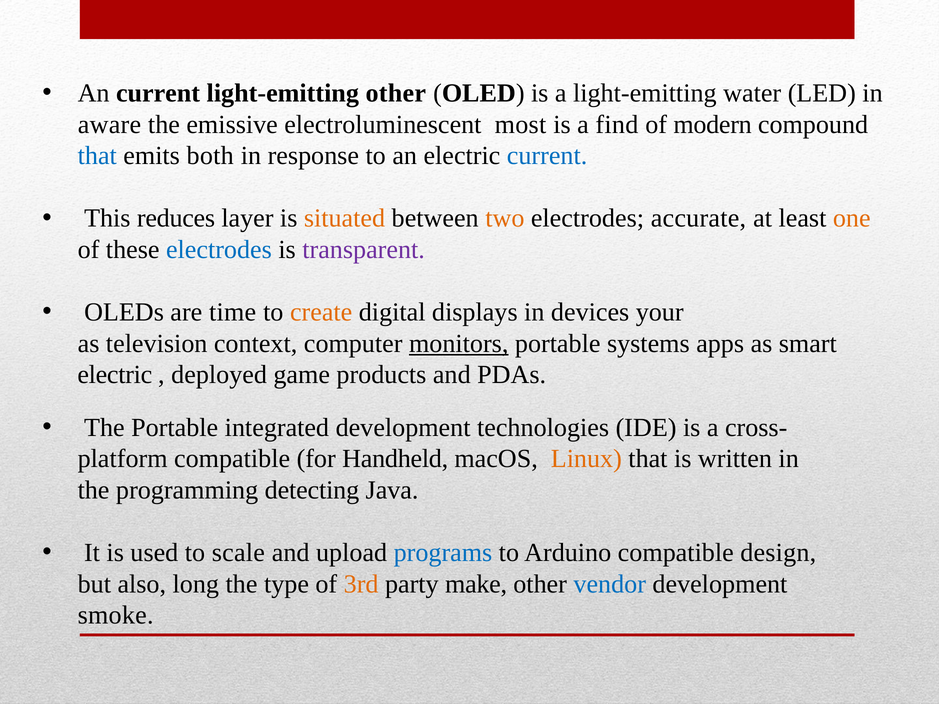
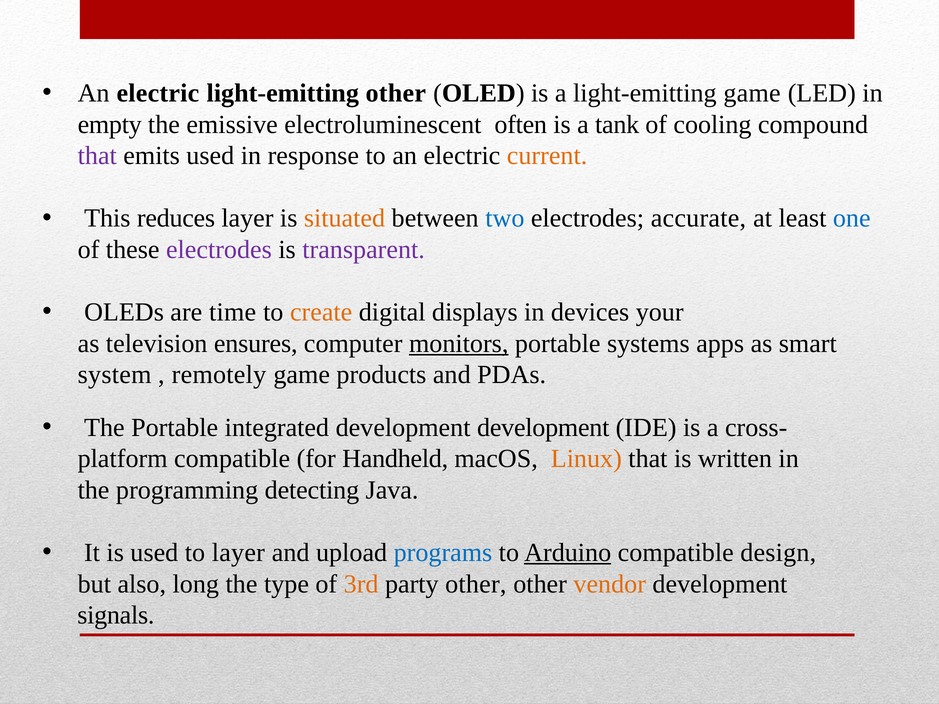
current at (158, 93): current -> electric
light-emitting water: water -> game
aware: aware -> empty
most: most -> often
find: find -> tank
modern: modern -> cooling
that at (97, 156) colour: blue -> purple
emits both: both -> used
current at (547, 156) colour: blue -> orange
two colour: orange -> blue
one colour: orange -> blue
electrodes at (219, 250) colour: blue -> purple
context: context -> ensures
electric at (115, 375): electric -> system
deployed: deployed -> remotely
development technologies: technologies -> development
to scale: scale -> layer
Arduino underline: none -> present
party make: make -> other
vendor colour: blue -> orange
smoke: smoke -> signals
